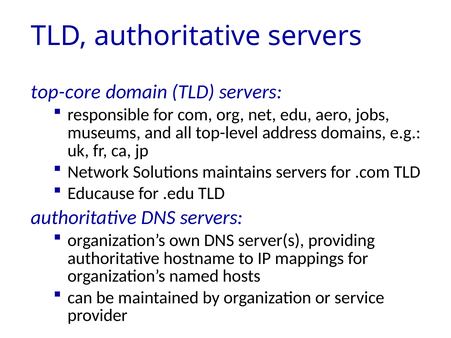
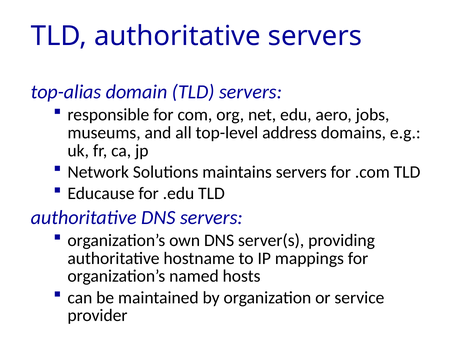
top-core: top-core -> top-alias
